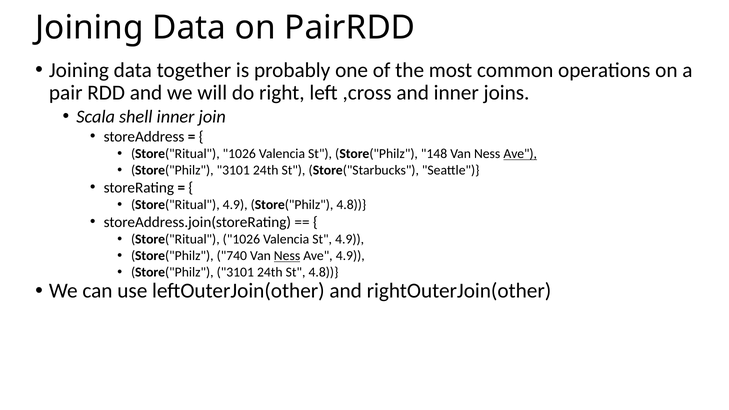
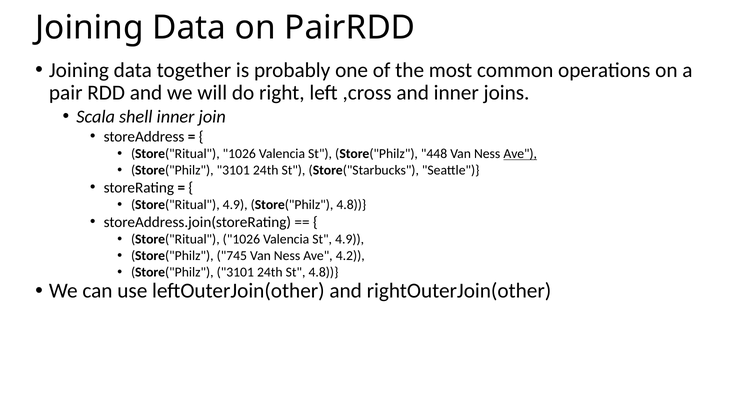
148: 148 -> 448
740: 740 -> 745
Ness at (287, 256) underline: present -> none
Ave 4.9: 4.9 -> 4.2
